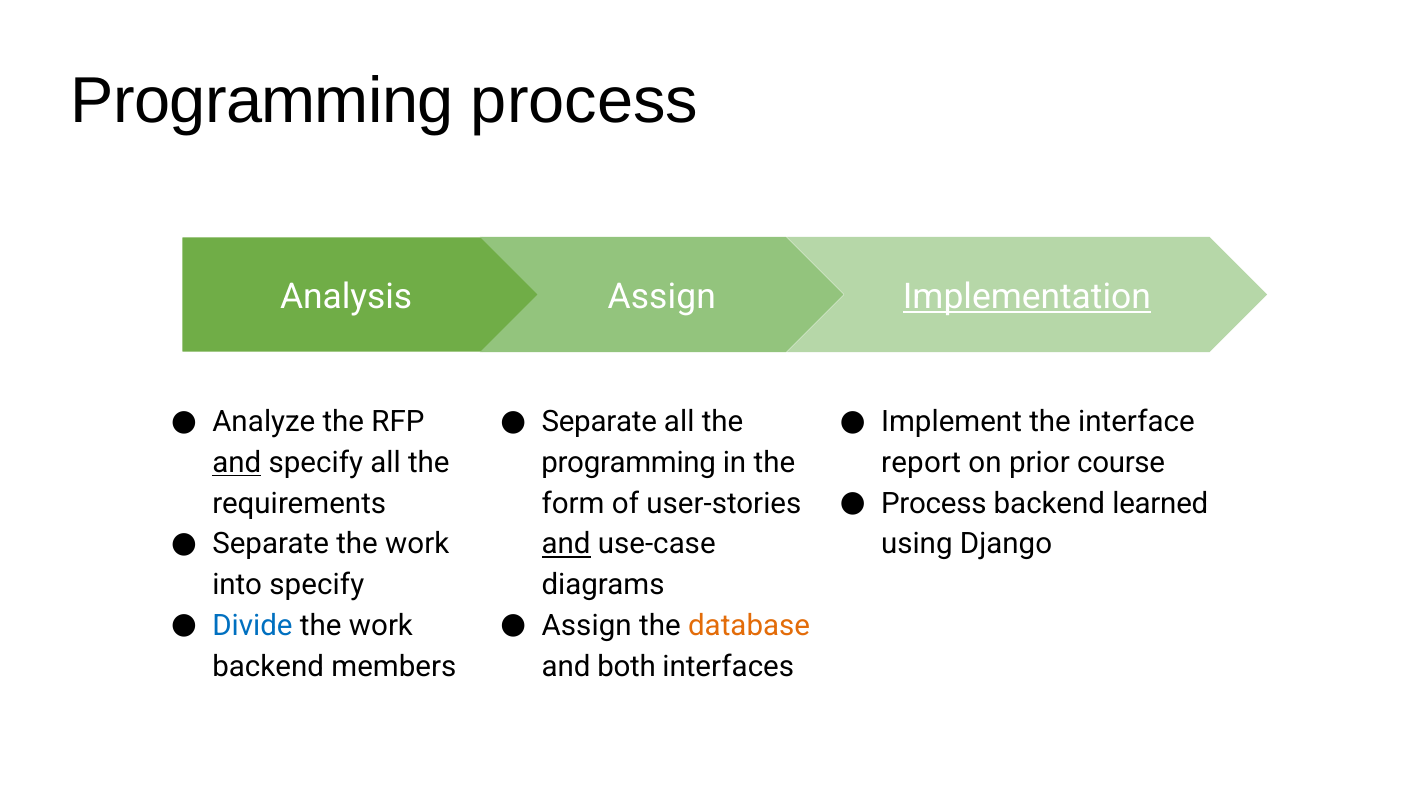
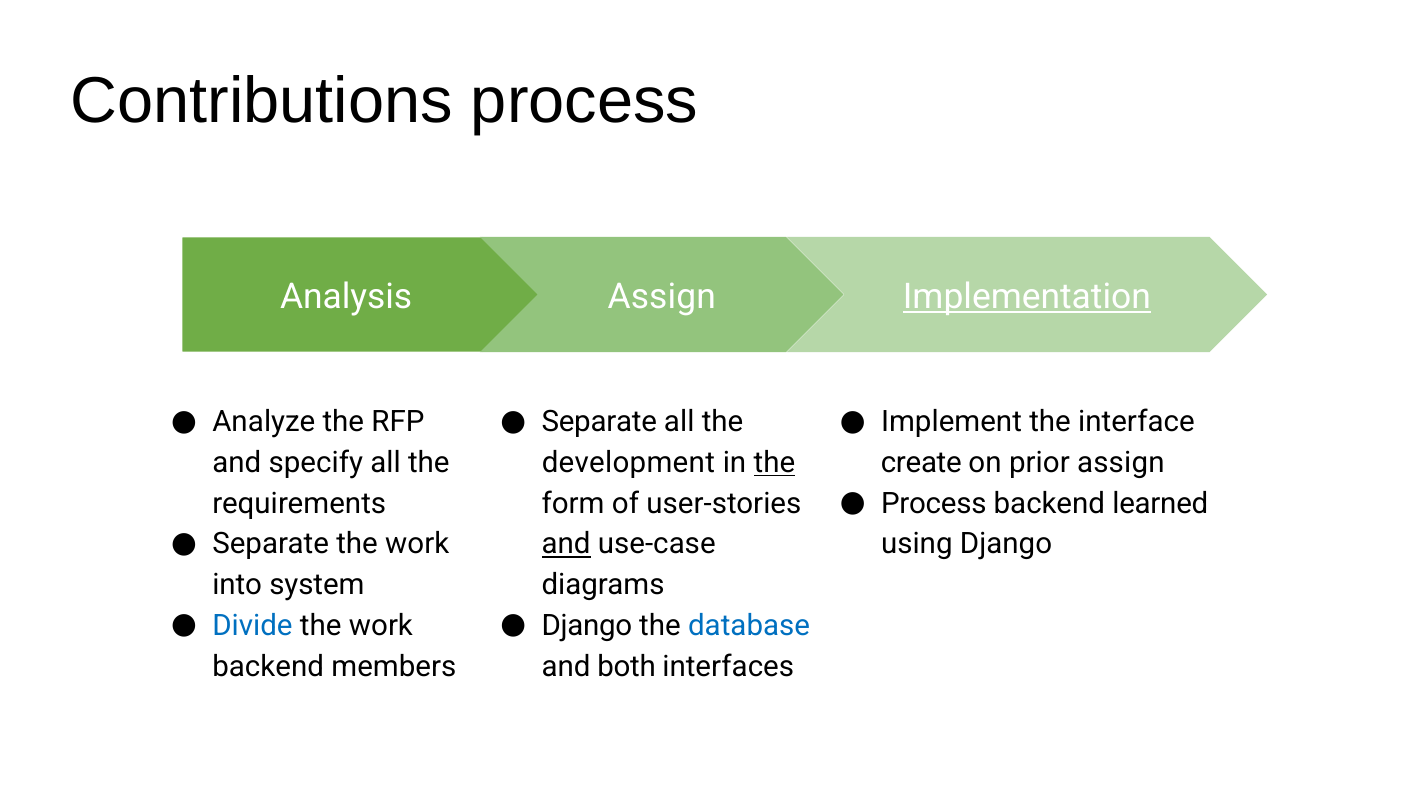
Programming at (262, 101): Programming -> Contributions
and at (237, 463) underline: present -> none
programming at (629, 463): programming -> development
the at (774, 463) underline: none -> present
report: report -> create
prior course: course -> assign
into specify: specify -> system
Assign at (587, 626): Assign -> Django
database colour: orange -> blue
